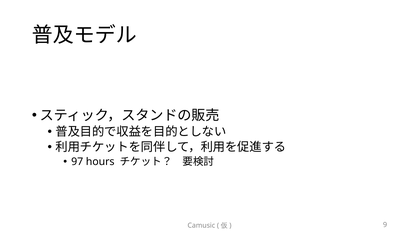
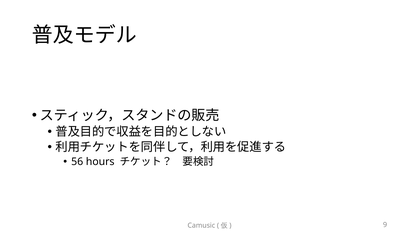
97: 97 -> 56
